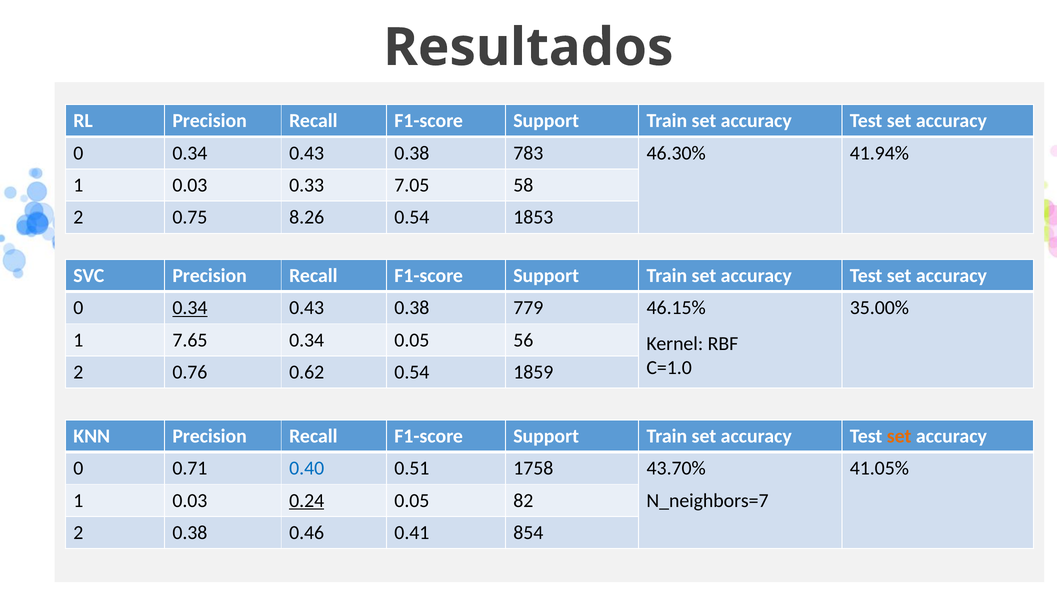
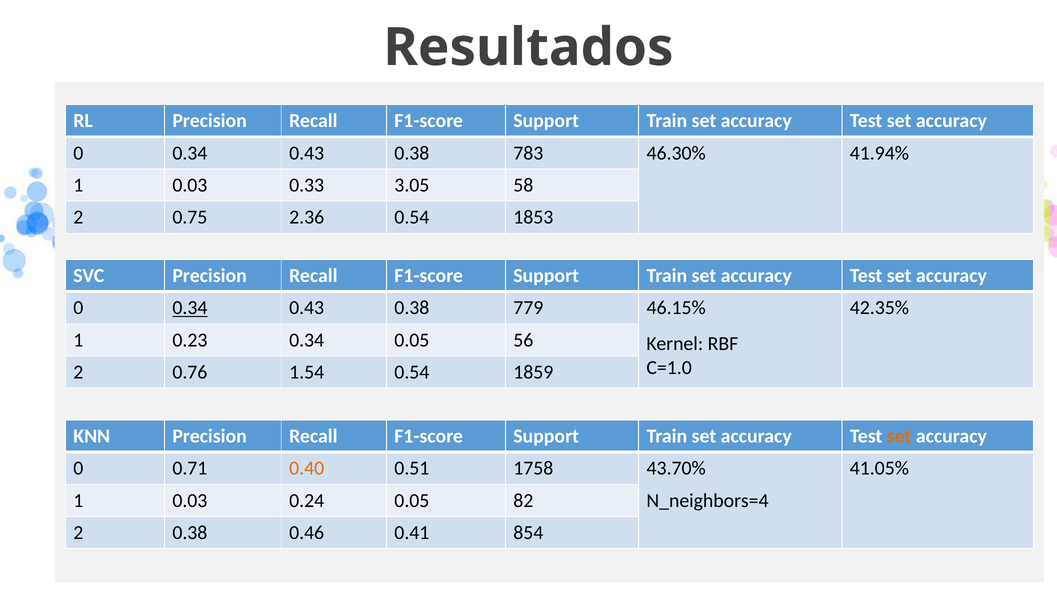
7.05: 7.05 -> 3.05
8.26: 8.26 -> 2.36
35.00%: 35.00% -> 42.35%
7.65: 7.65 -> 0.23
0.62: 0.62 -> 1.54
0.40 colour: blue -> orange
0.24 underline: present -> none
N_neighbors=7: N_neighbors=7 -> N_neighbors=4
